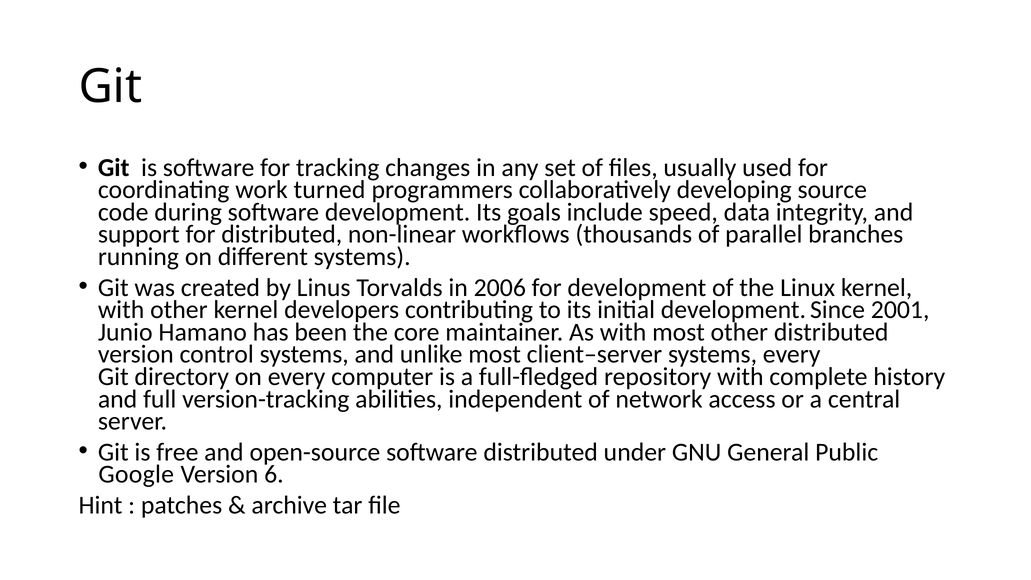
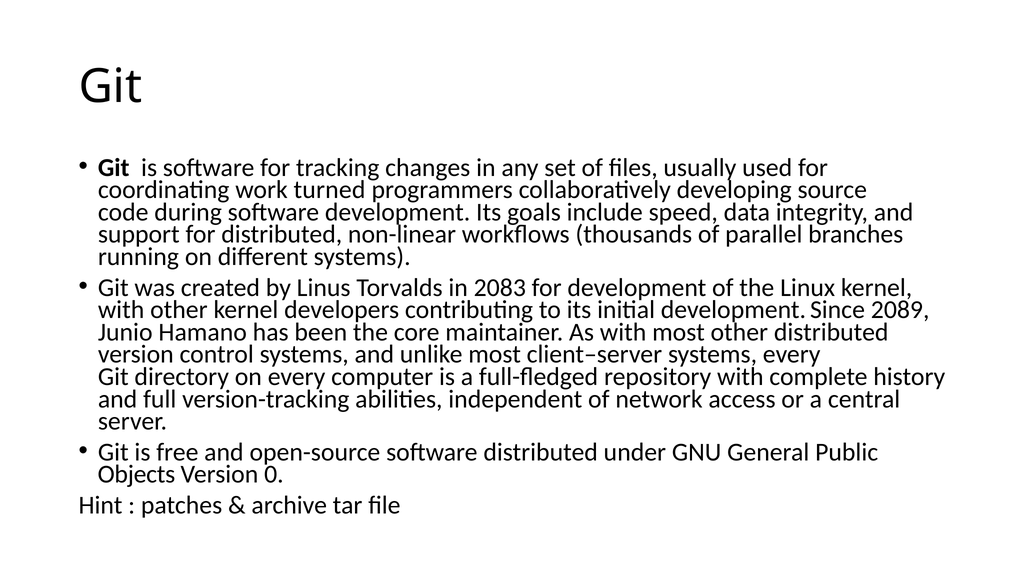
2006: 2006 -> 2083
2001: 2001 -> 2089
Google: Google -> Objects
6: 6 -> 0
